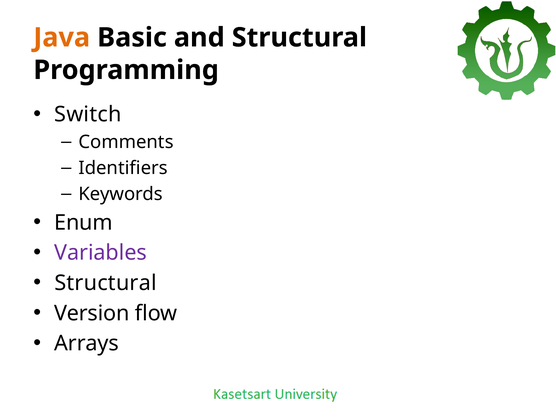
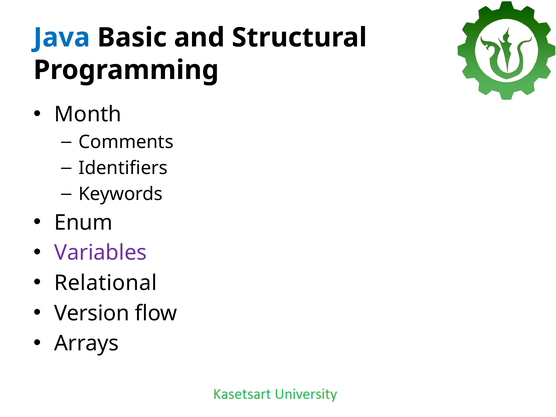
Java colour: orange -> blue
Switch: Switch -> Month
Structural at (106, 283): Structural -> Relational
